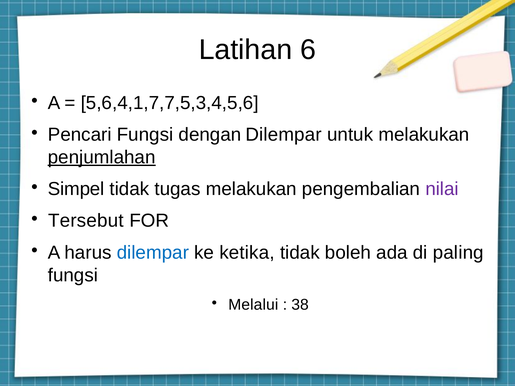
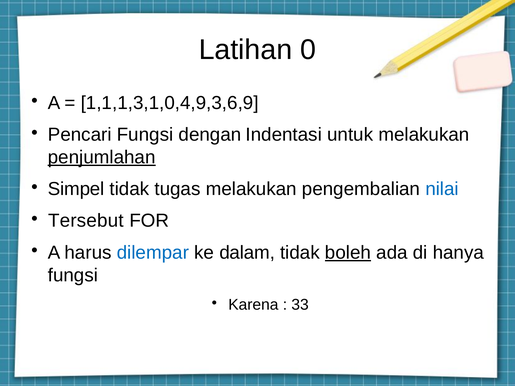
6: 6 -> 0
5,6,4,1,7,7,5,3,4,5,6: 5,6,4,1,7,7,5,3,4,5,6 -> 1,1,1,3,1,0,4,9,3,6,9
dengan Dilempar: Dilempar -> Indentasi
nilai colour: purple -> blue
ketika: ketika -> dalam
boleh underline: none -> present
paling: paling -> hanya
Melalui: Melalui -> Karena
38: 38 -> 33
